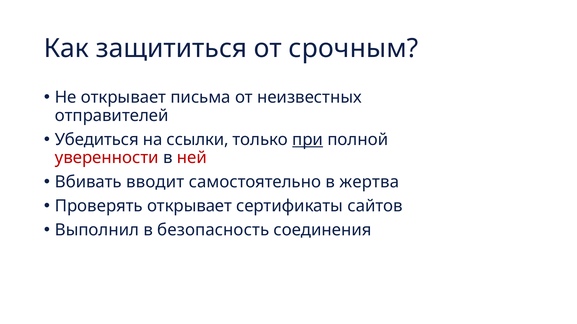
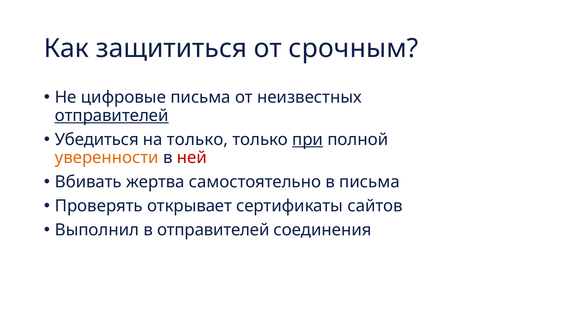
Не открывает: открывает -> цифровые
отправителей at (112, 116) underline: none -> present
на ссылки: ссылки -> только
уверенности colour: red -> orange
вводит: вводит -> жертва
в жертва: жертва -> письма
в безопасность: безопасность -> отправителей
